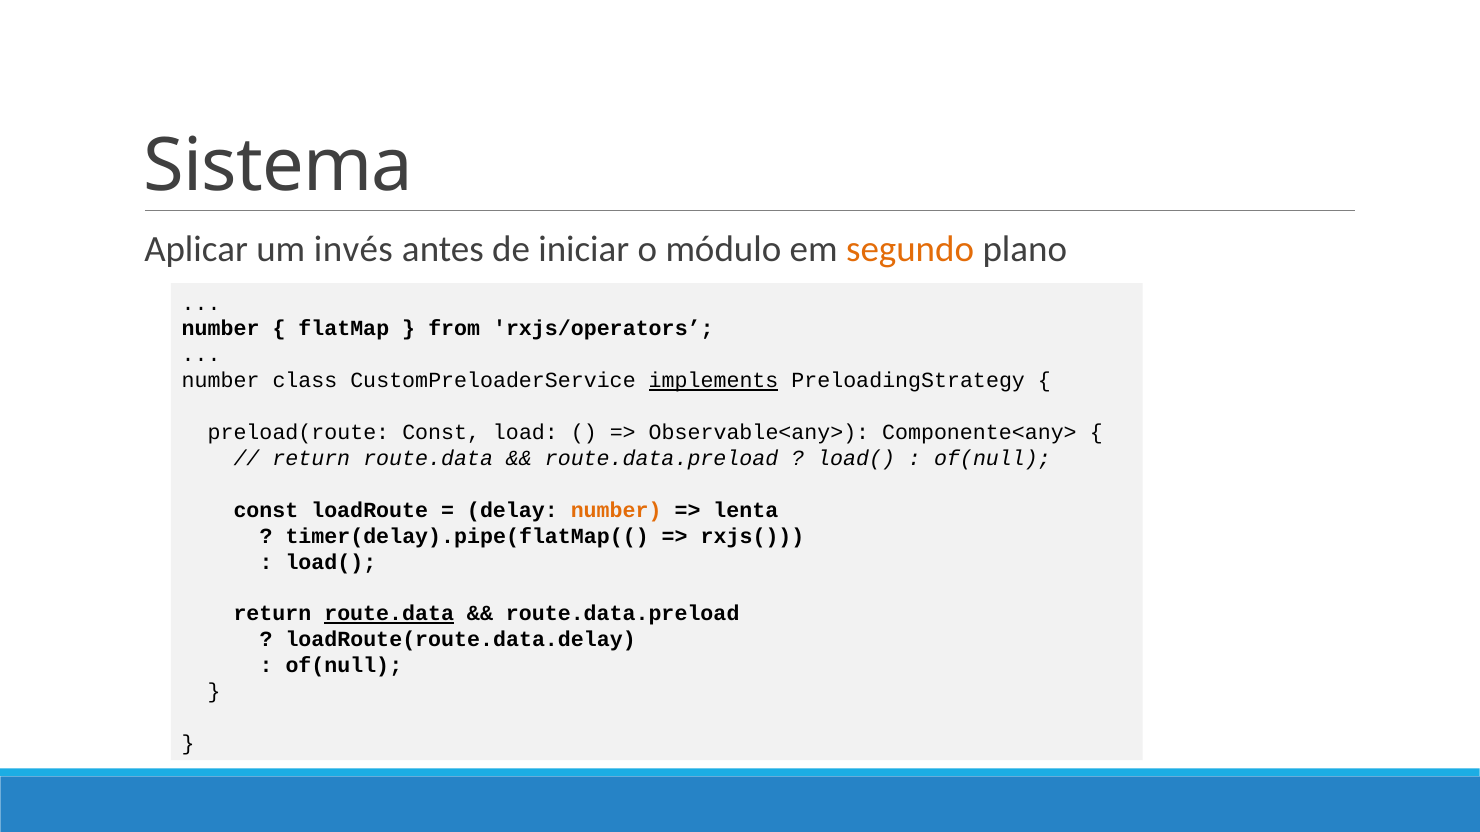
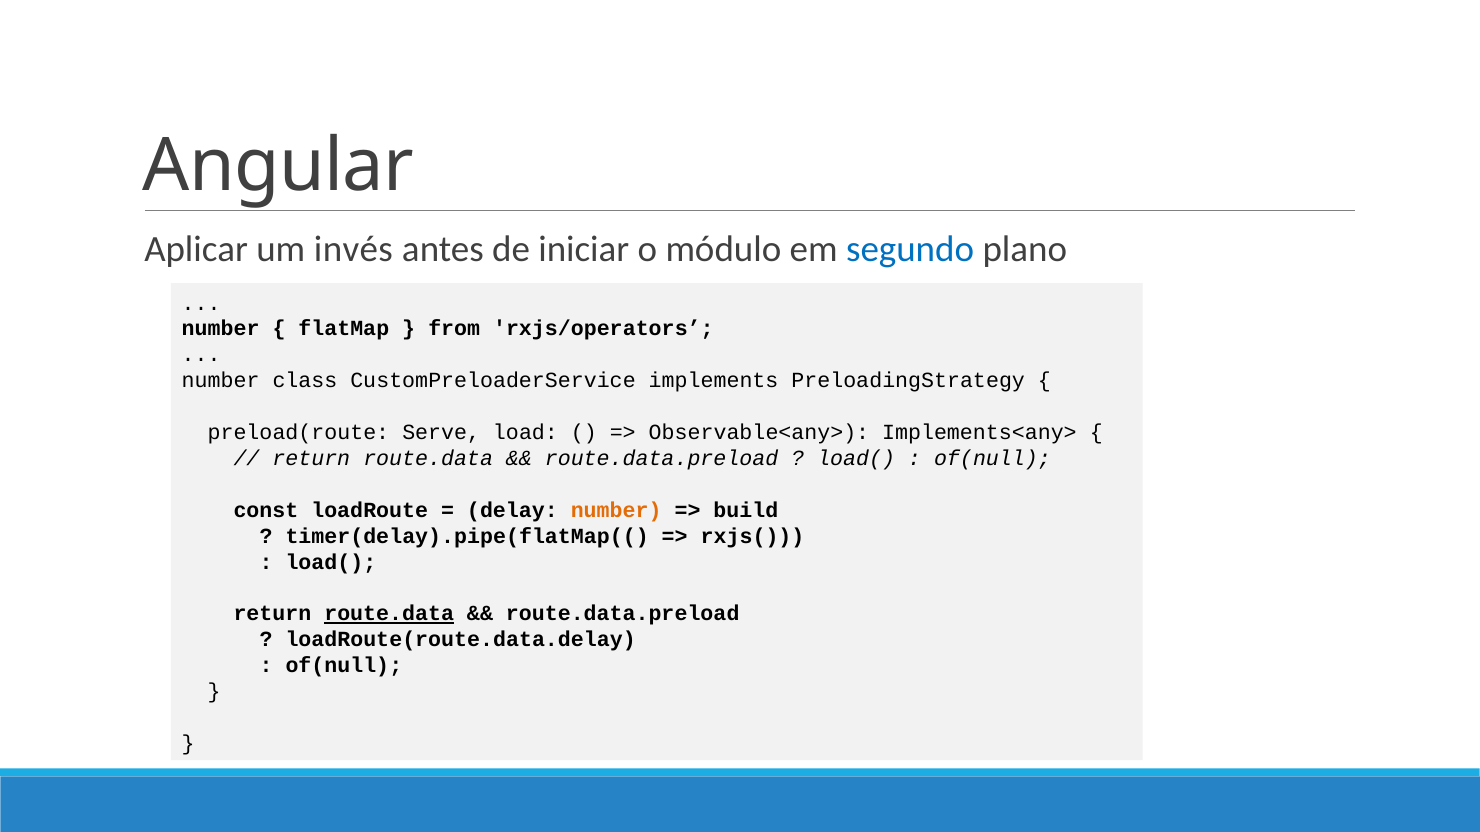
Sistema: Sistema -> Angular
segundo colour: orange -> blue
implements underline: present -> none
preload(route Const: Const -> Serve
Componente<any>: Componente<any> -> Implements<any>
lenta: lenta -> build
